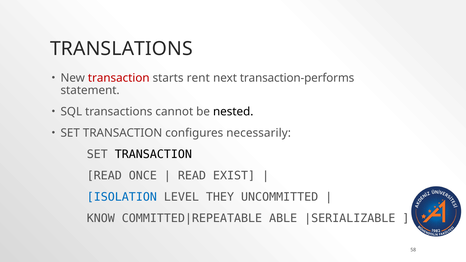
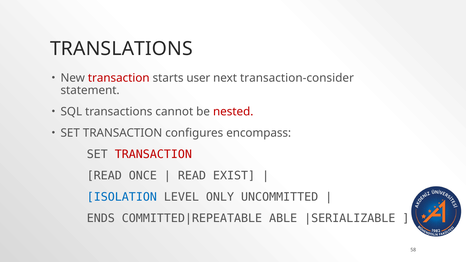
rent: rent -> user
transaction-performs: transaction-performs -> transaction-consider
nested colour: black -> red
necessarily: necessarily -> encompass
TRANSACTION at (153, 154) colour: black -> red
THEY: THEY -> ONLY
KNOW: KNOW -> ENDS
